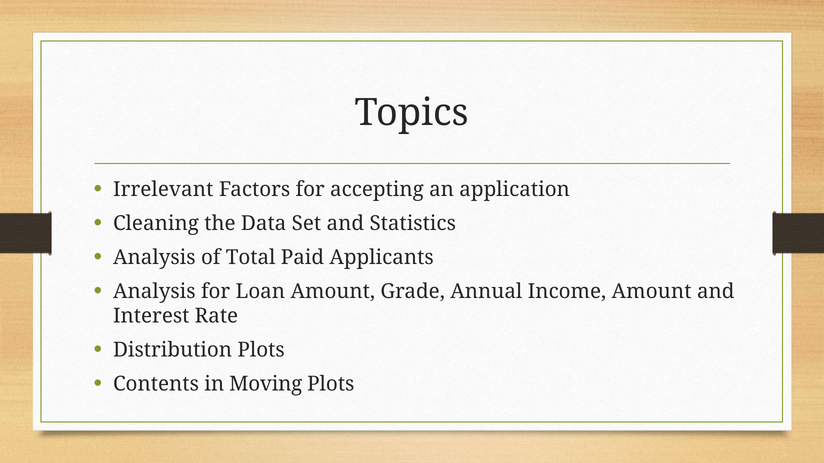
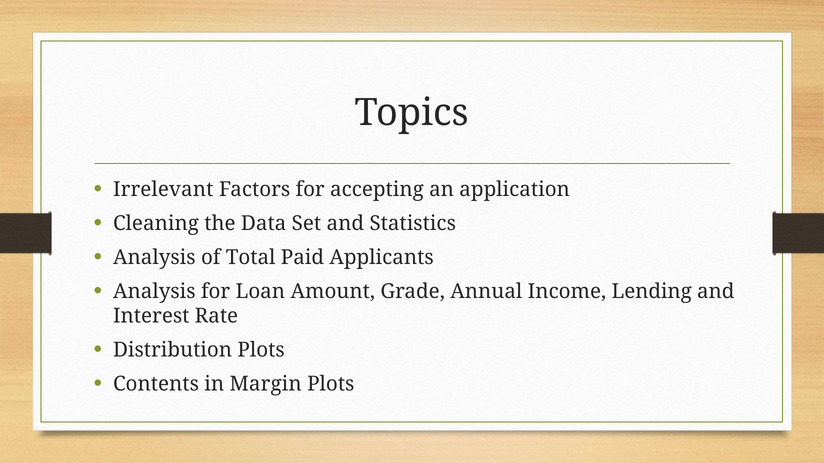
Income Amount: Amount -> Lending
Moving: Moving -> Margin
